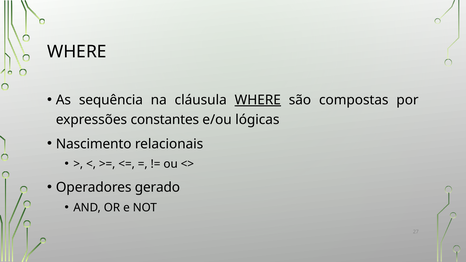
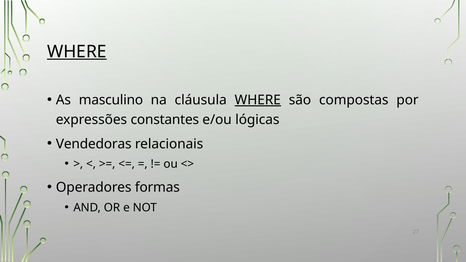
WHERE at (77, 52) underline: none -> present
sequência: sequência -> masculino
Nascimento: Nascimento -> Vendedoras
gerado: gerado -> formas
